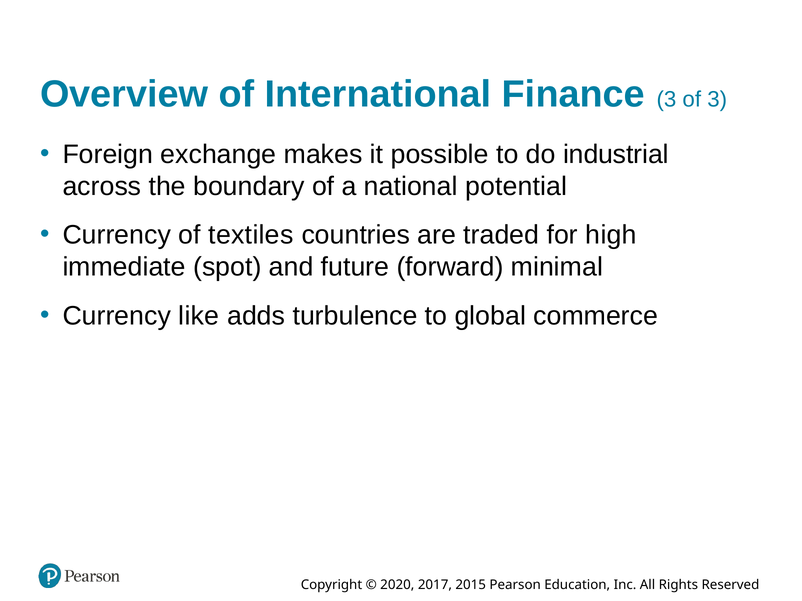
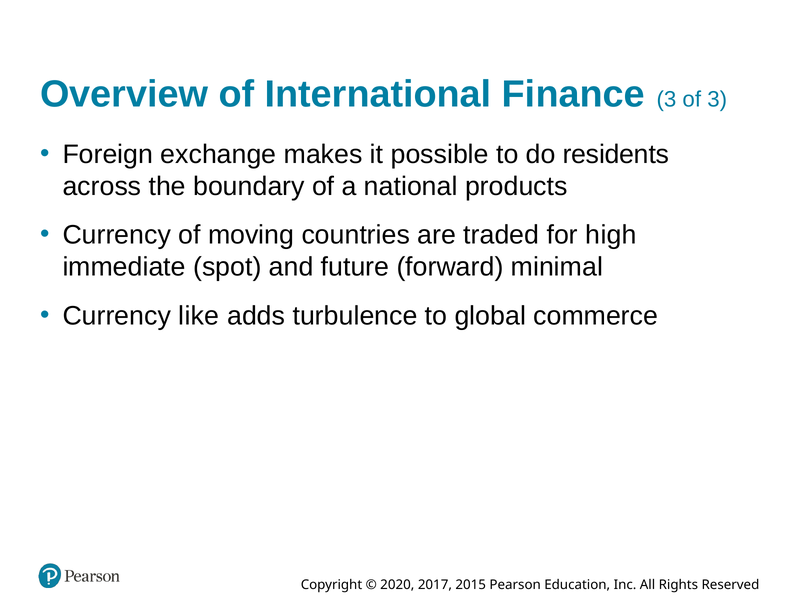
industrial: industrial -> residents
potential: potential -> products
textiles: textiles -> moving
